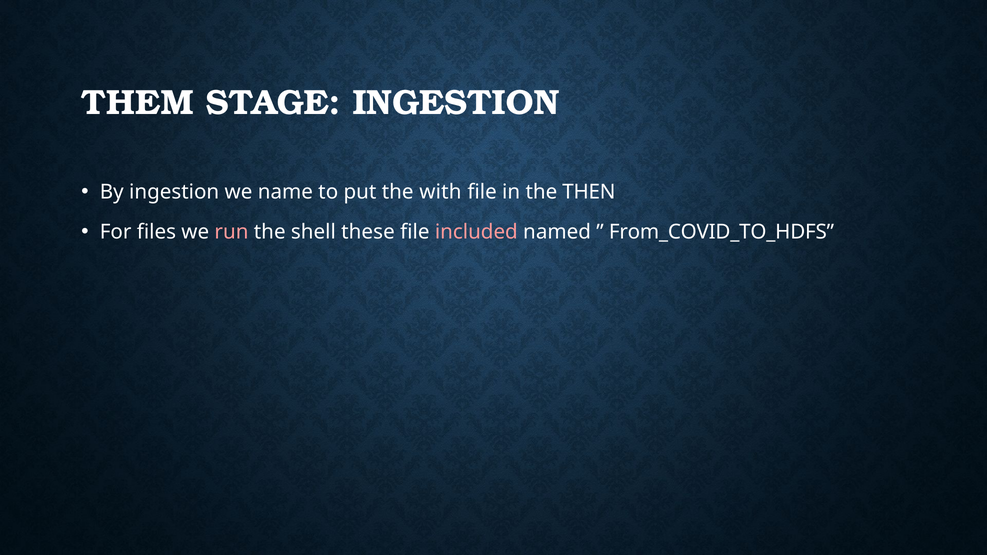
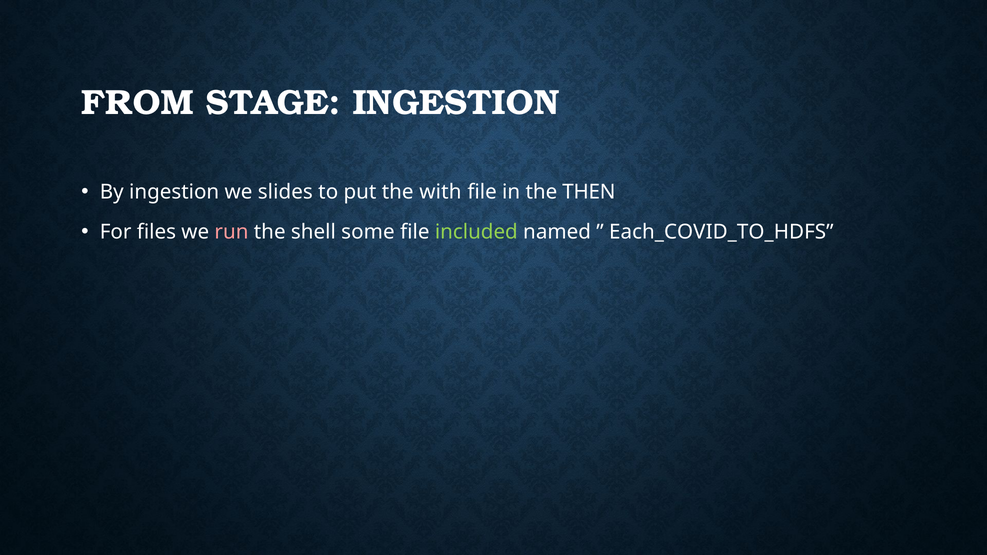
THEM: THEM -> FROM
name: name -> slides
these: these -> some
included colour: pink -> light green
From_COVID_TO_HDFS: From_COVID_TO_HDFS -> Each_COVID_TO_HDFS
